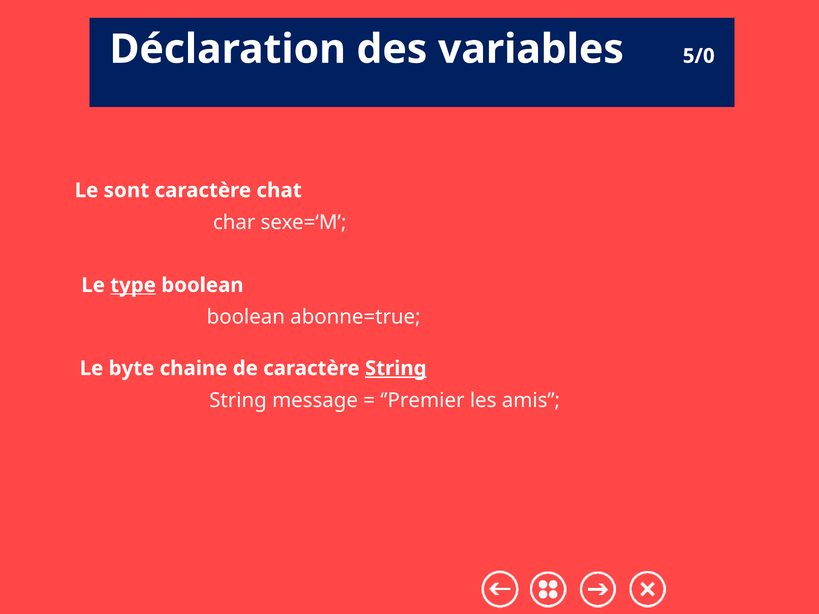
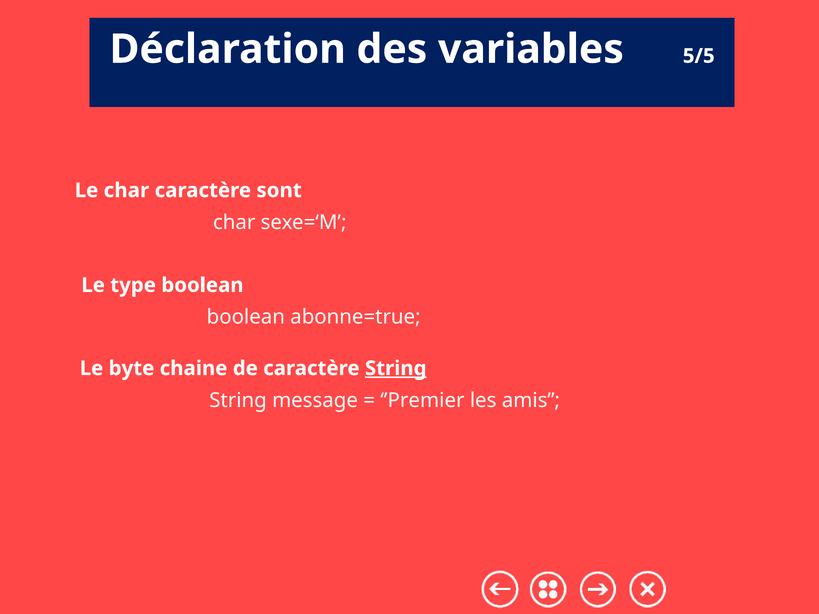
5/0: 5/0 -> 5/5
Le sont: sont -> char
chat: chat -> sont
type underline: present -> none
